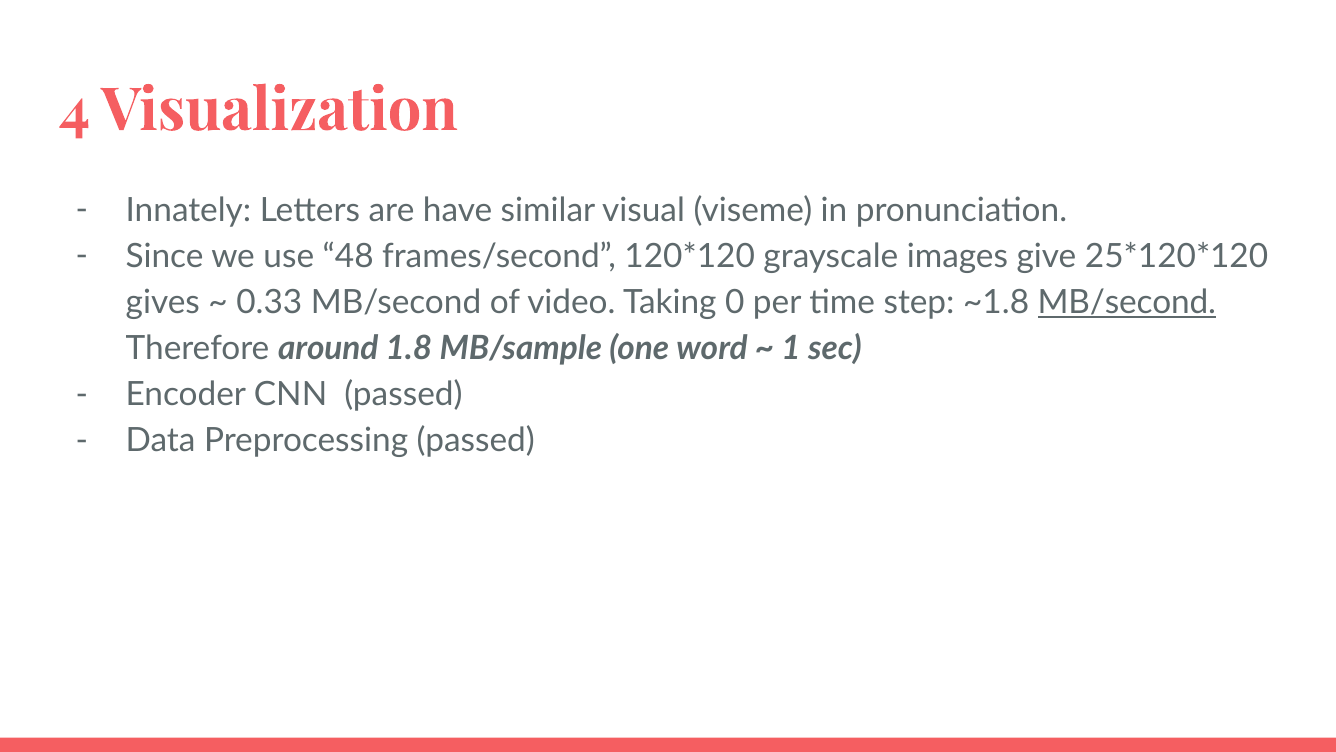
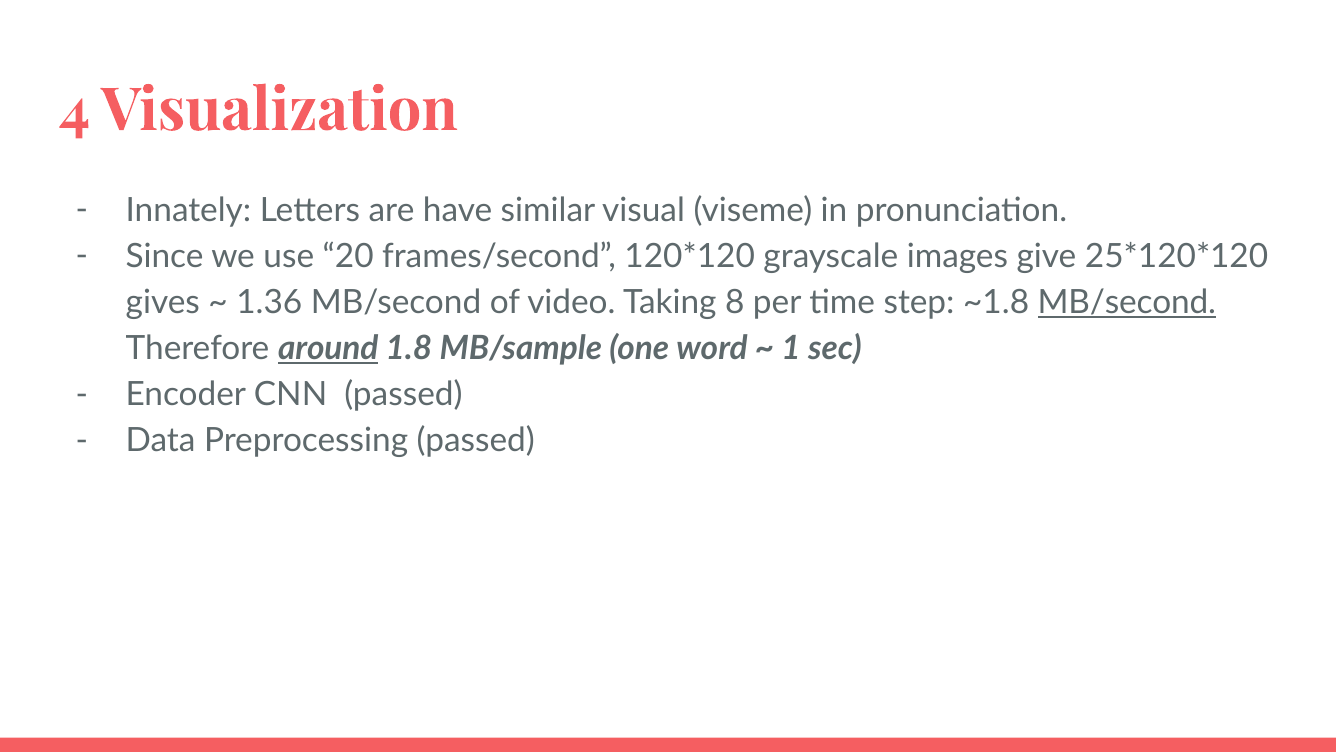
48: 48 -> 20
0.33: 0.33 -> 1.36
0: 0 -> 8
around underline: none -> present
